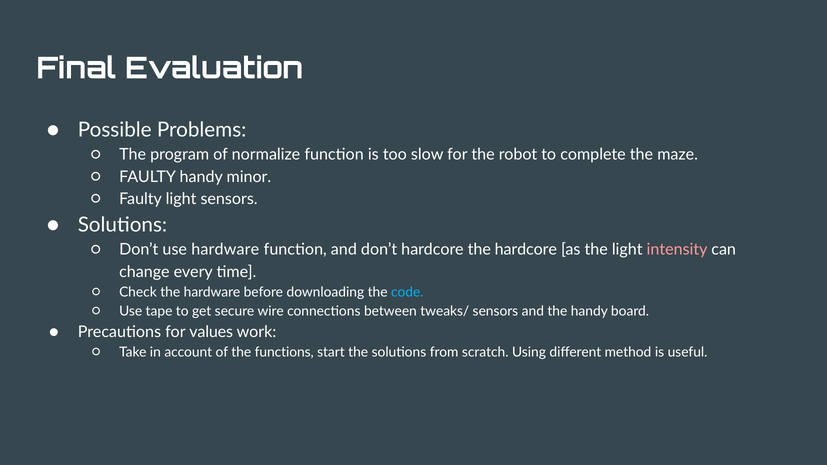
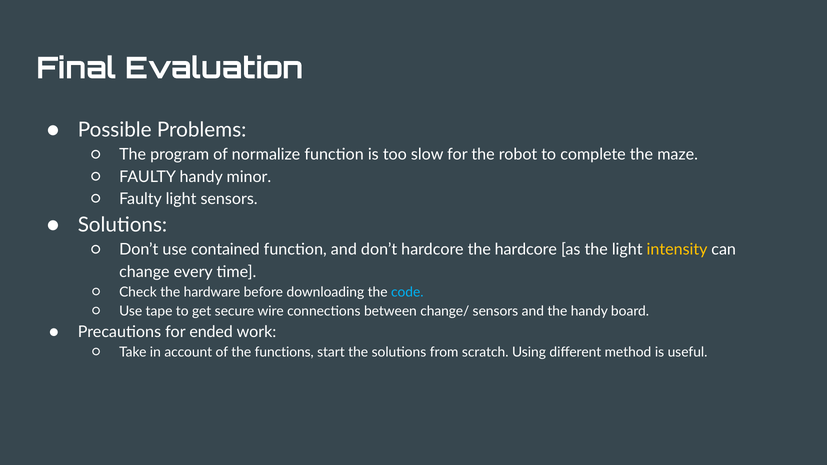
use hardware: hardware -> contained
intensity colour: pink -> yellow
tweaks/: tweaks/ -> change/
values: values -> ended
